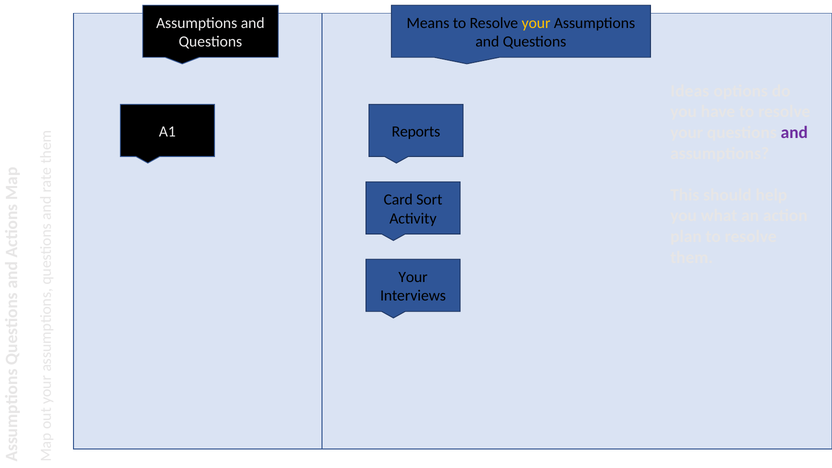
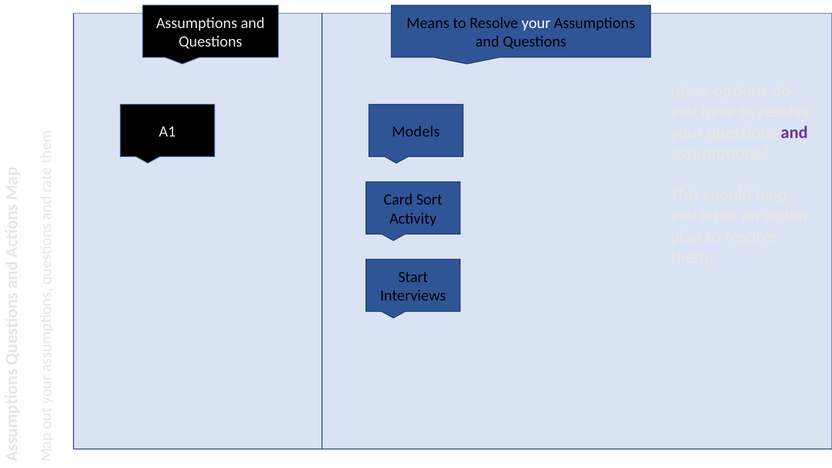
your at (536, 23) colour: yellow -> white
Reports: Reports -> Models
Your at (413, 277): Your -> Start
